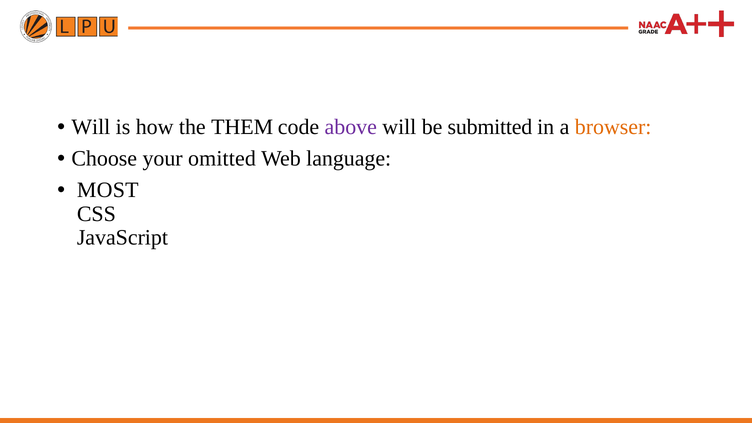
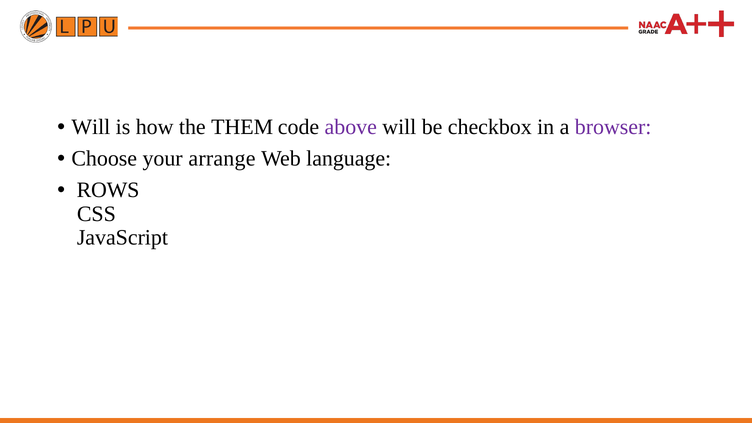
submitted: submitted -> checkbox
browser colour: orange -> purple
omitted: omitted -> arrange
MOST: MOST -> ROWS
